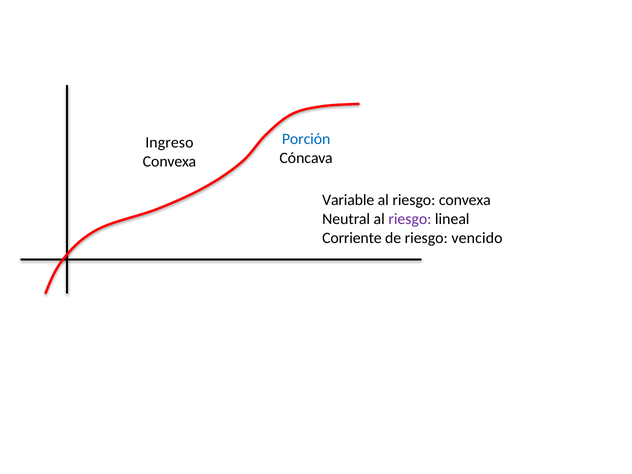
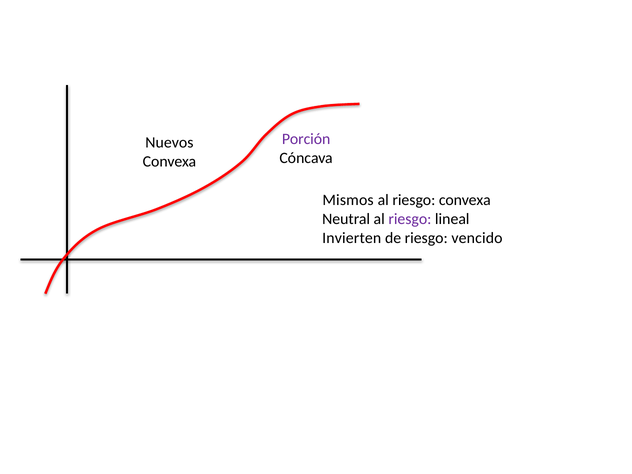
Porción colour: blue -> purple
Ingreso: Ingreso -> Nuevos
Variable: Variable -> Mismos
Corriente: Corriente -> Invierten
